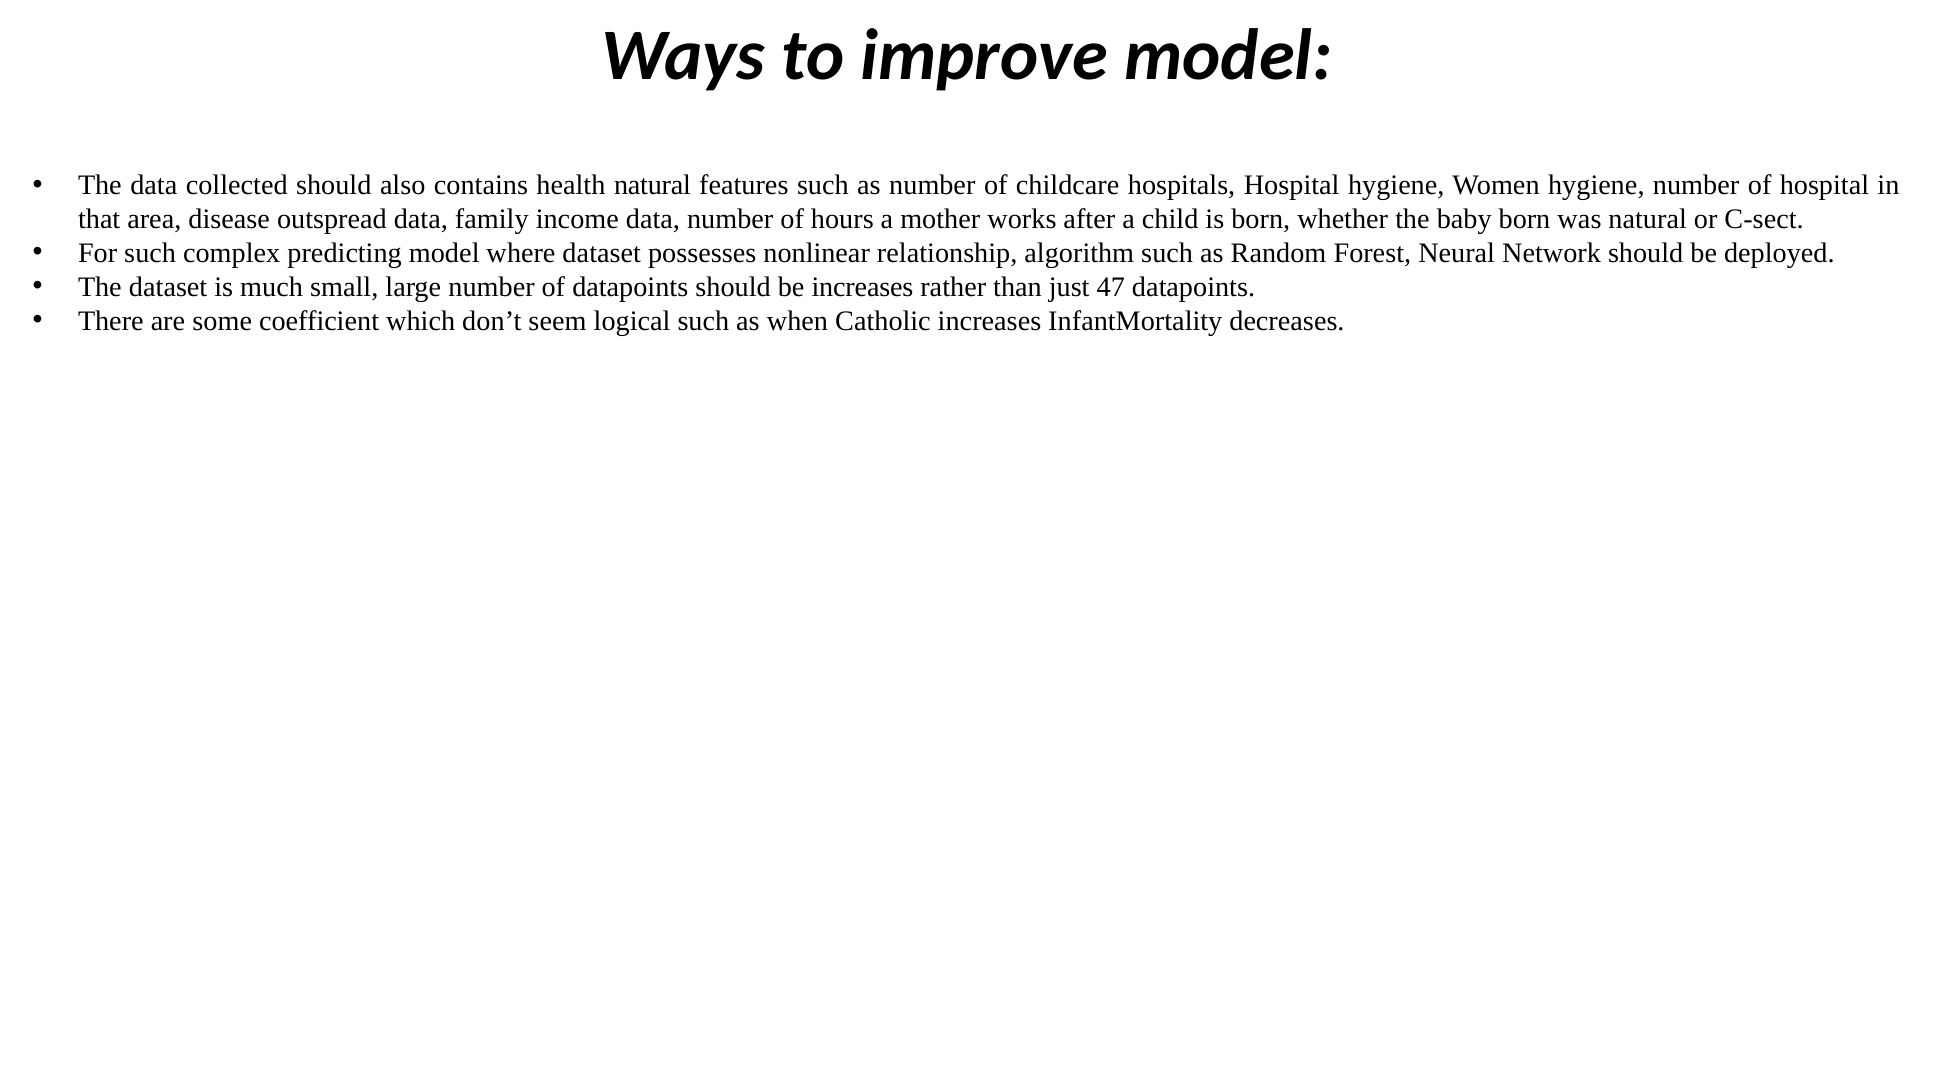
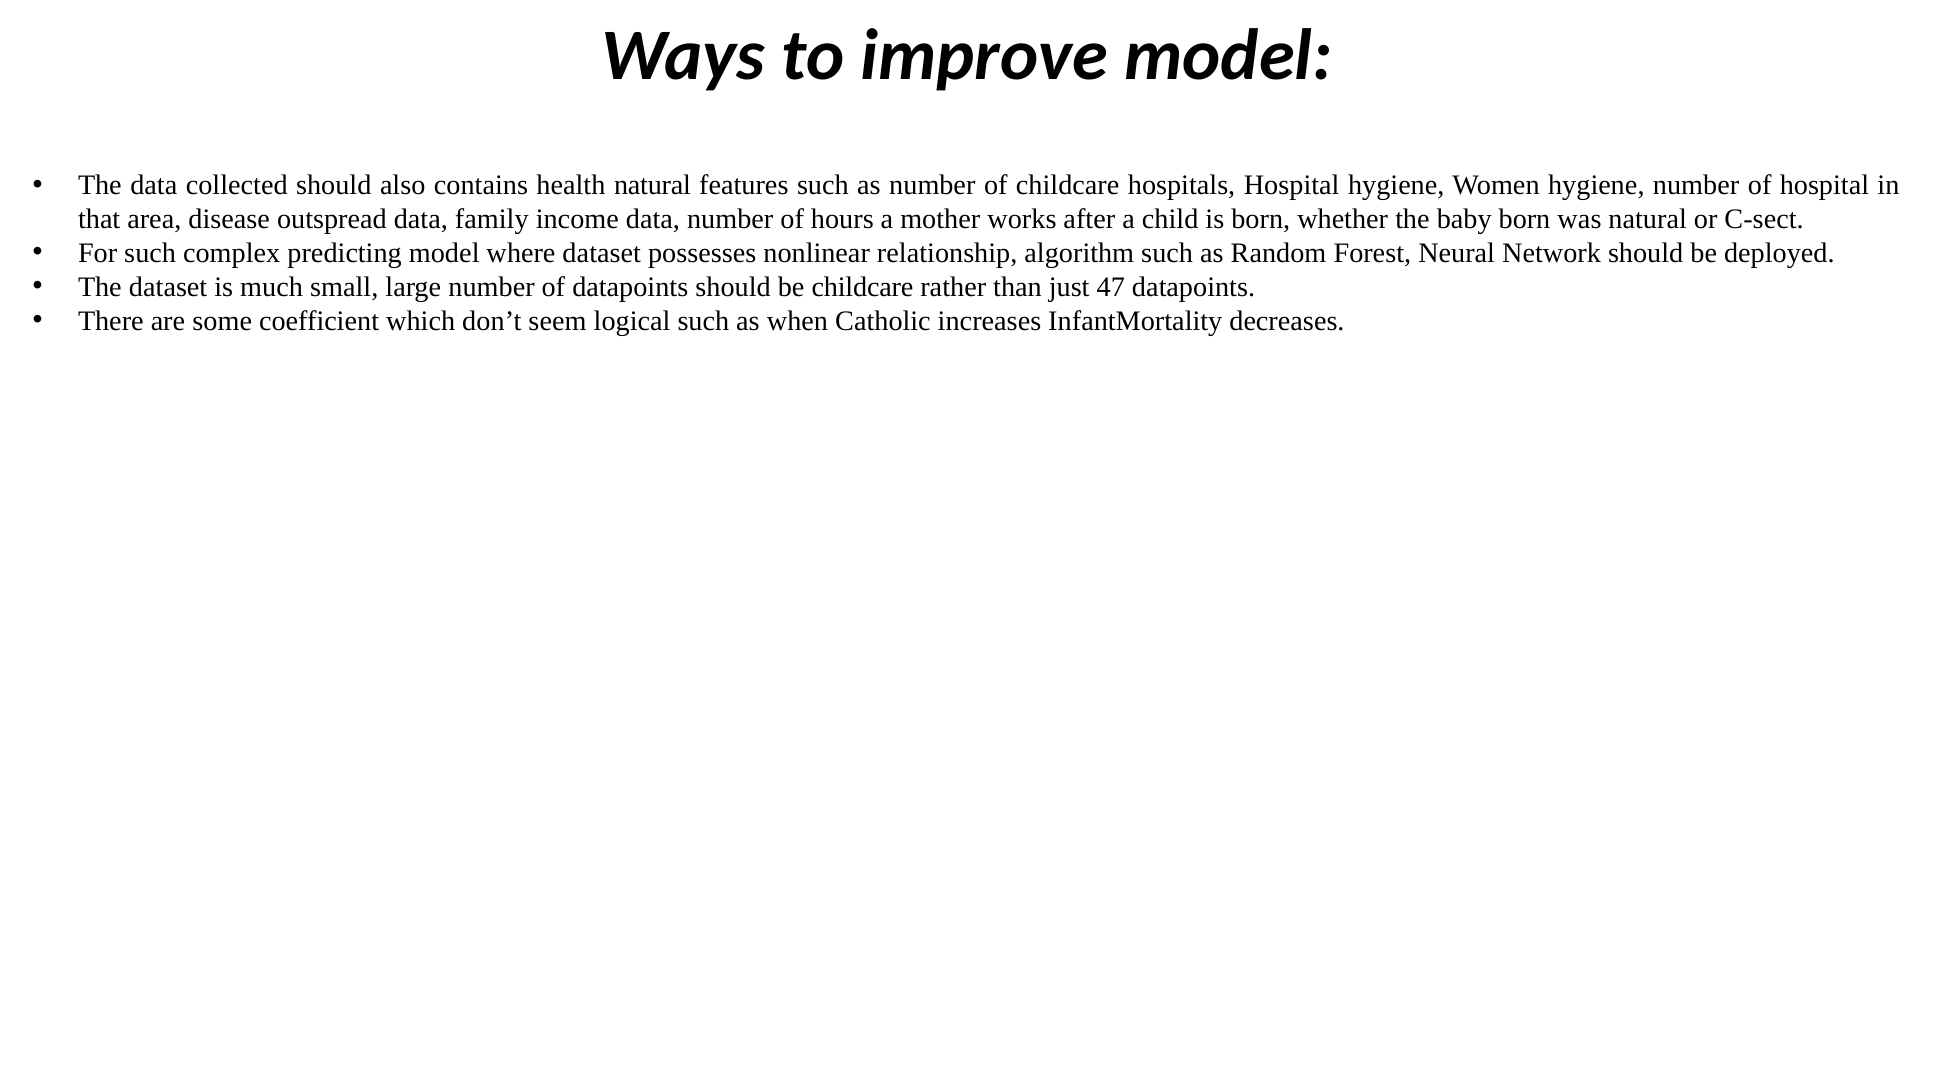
be increases: increases -> childcare
